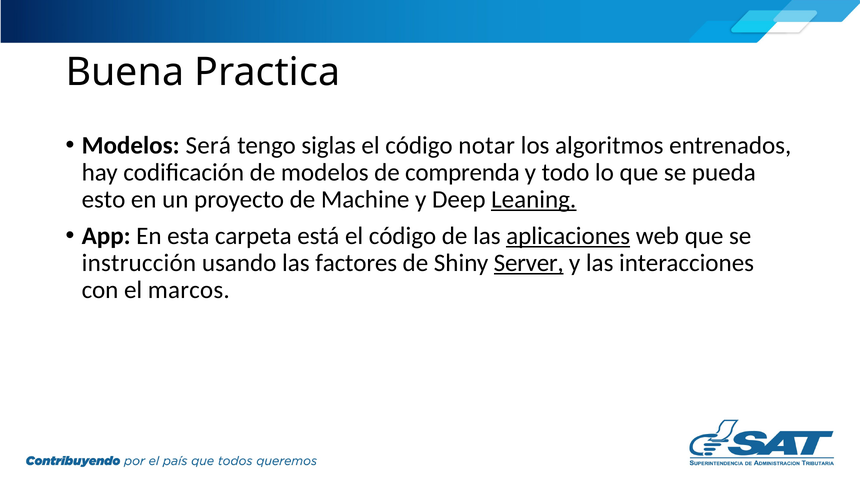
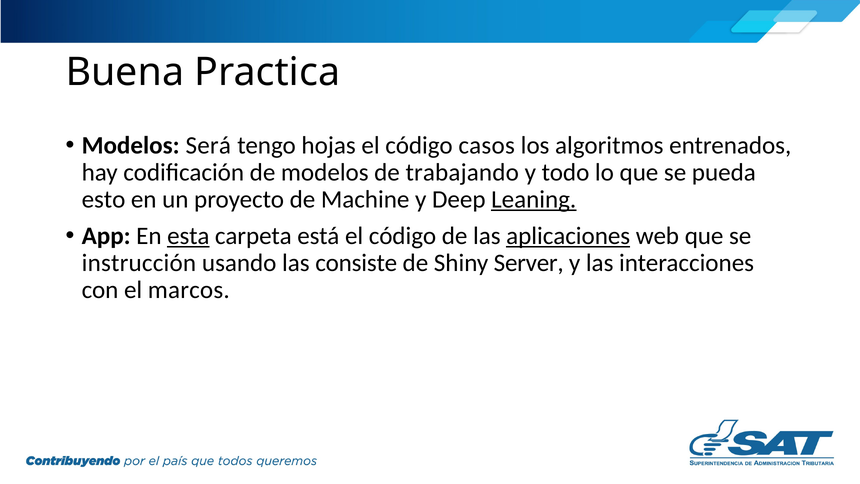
siglas: siglas -> hojas
notar: notar -> casos
comprenda: comprenda -> trabajando
esta underline: none -> present
factores: factores -> consiste
Server underline: present -> none
